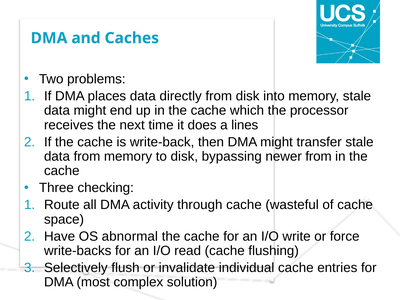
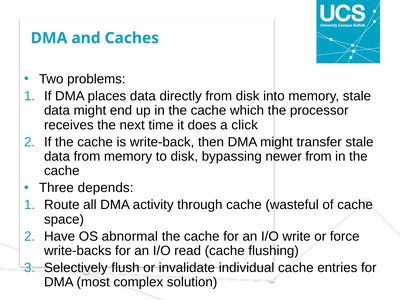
lines: lines -> click
checking: checking -> depends
